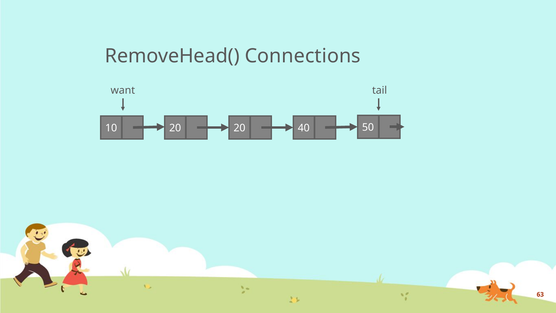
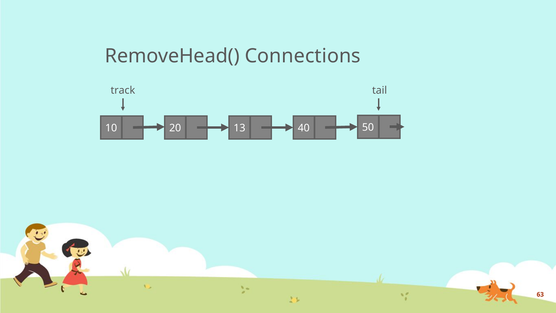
want: want -> track
20 20: 20 -> 13
